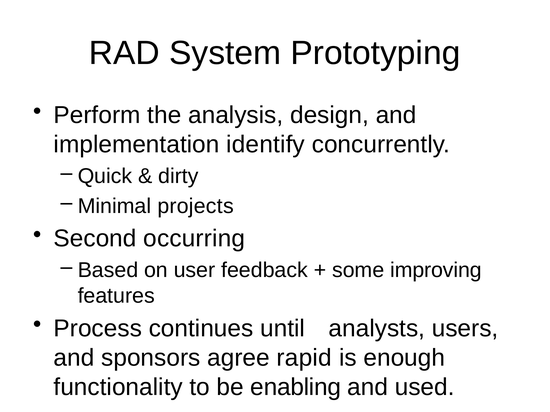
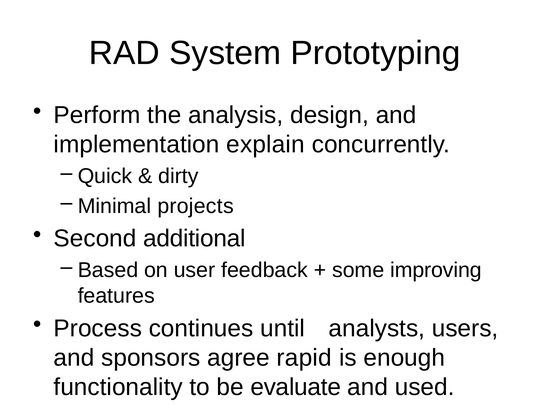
identify: identify -> explain
occurring: occurring -> additional
enabling: enabling -> evaluate
